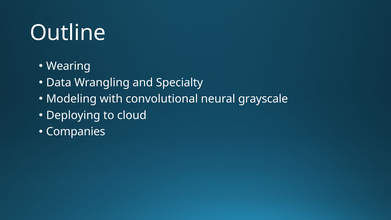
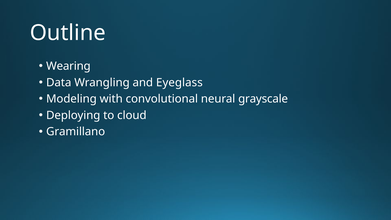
Specialty: Specialty -> Eyeglass
Companies: Companies -> Gramillano
